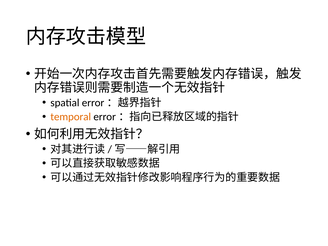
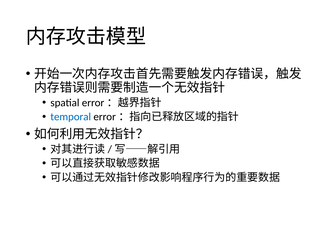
temporal colour: orange -> blue
